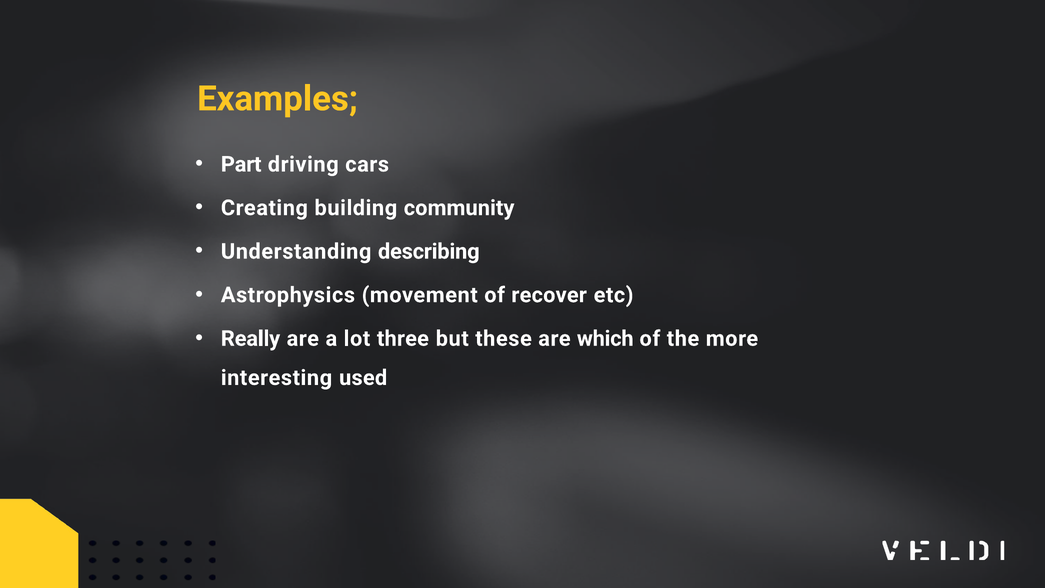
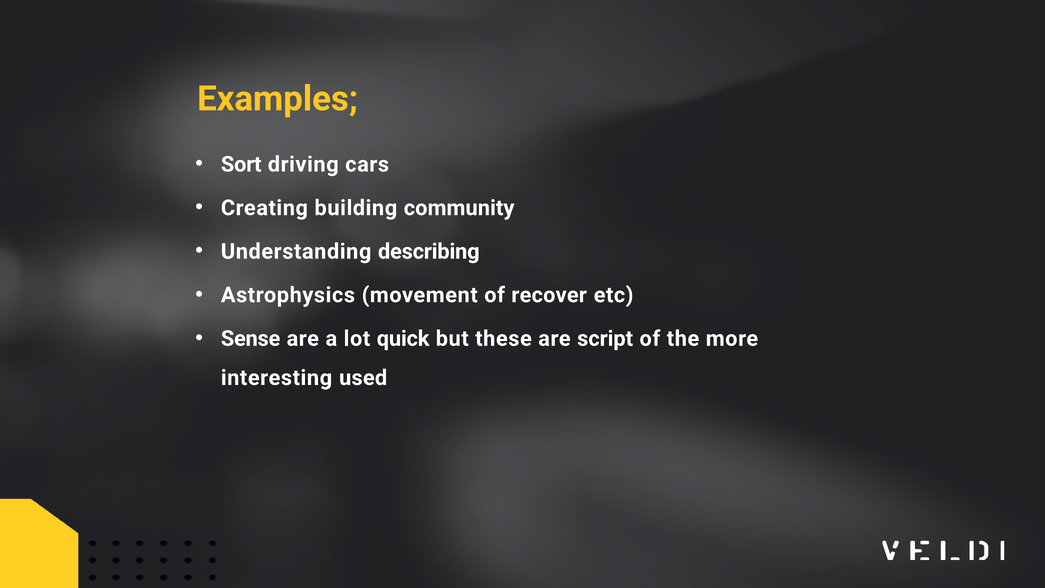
Part: Part -> Sort
Really: Really -> Sense
three: three -> quick
which: which -> script
